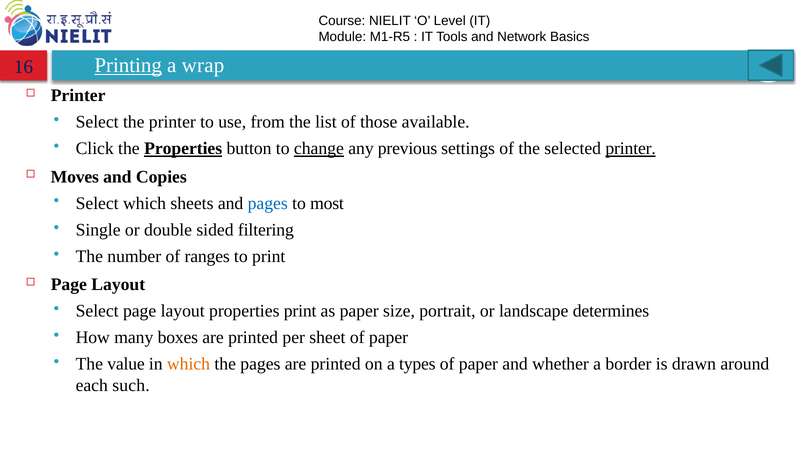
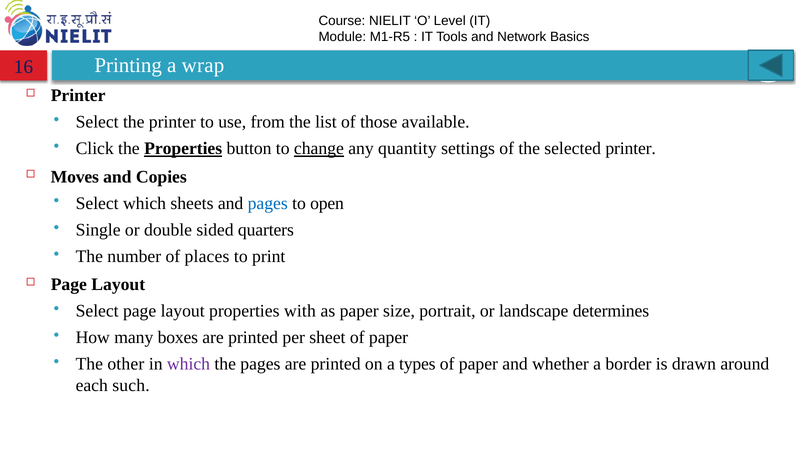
Printing underline: present -> none
previous: previous -> quantity
printer at (631, 149) underline: present -> none
most: most -> open
filtering: filtering -> quarters
ranges: ranges -> places
properties print: print -> with
value: value -> other
which at (189, 364) colour: orange -> purple
